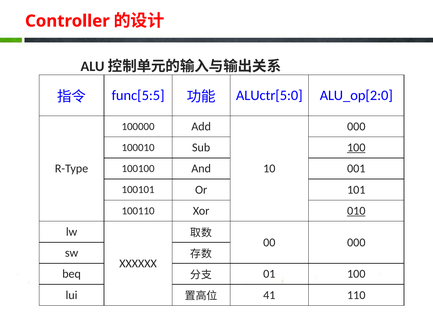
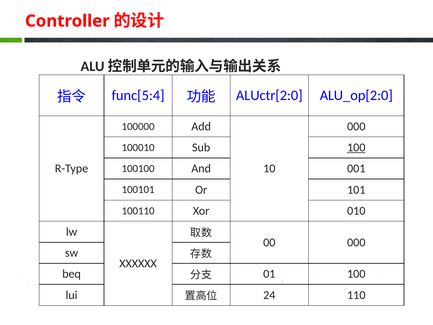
func[5:5: func[5:5 -> func[5:4
ALUctr[5:0: ALUctr[5:0 -> ALUctr[2:0
010 underline: present -> none
41: 41 -> 24
